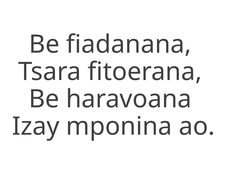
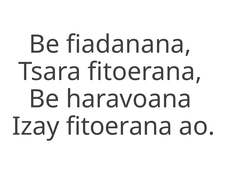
Izay mponina: mponina -> fitoerana
